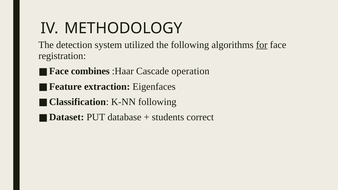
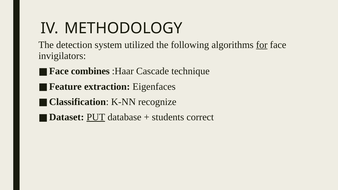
registration: registration -> invigilators
operation: operation -> technique
K-NN following: following -> recognize
PUT underline: none -> present
